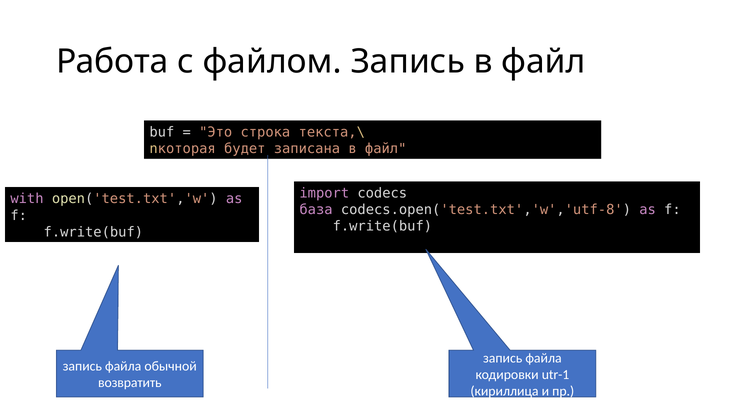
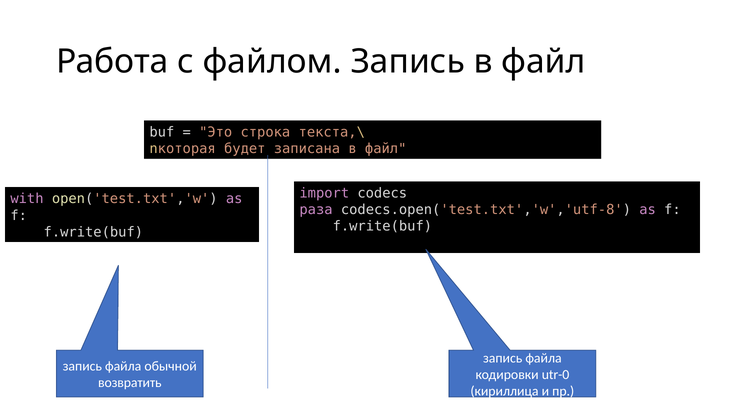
база: база -> раза
utr-1: utr-1 -> utr-0
